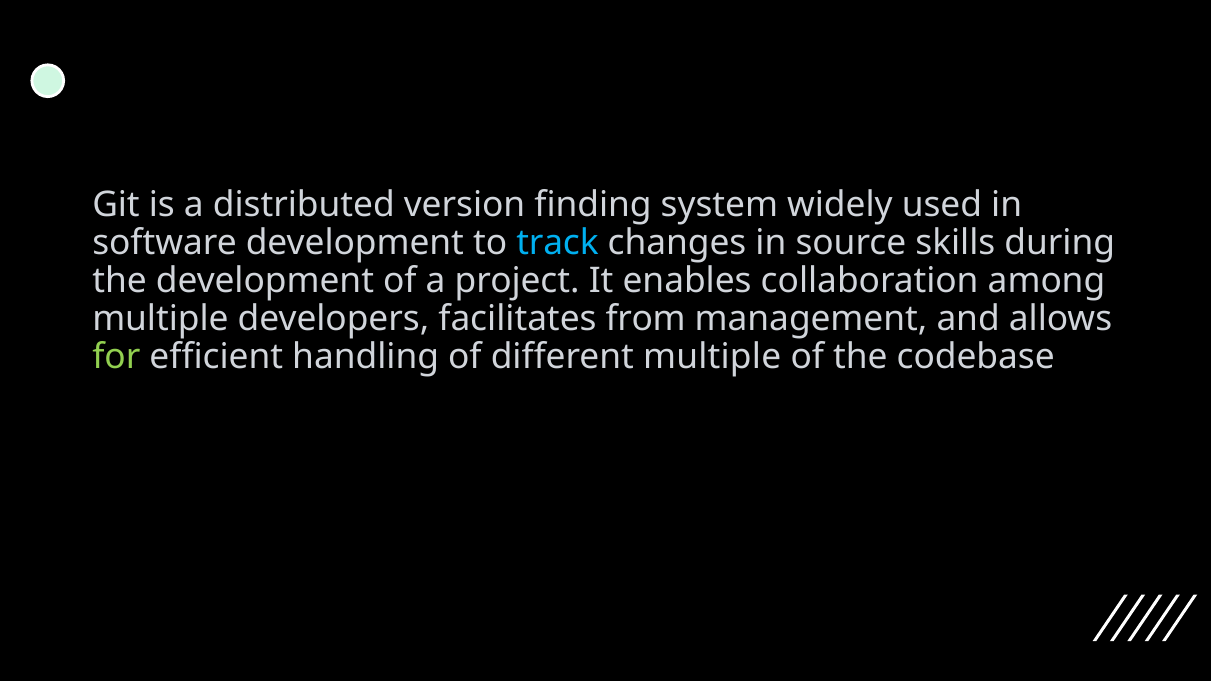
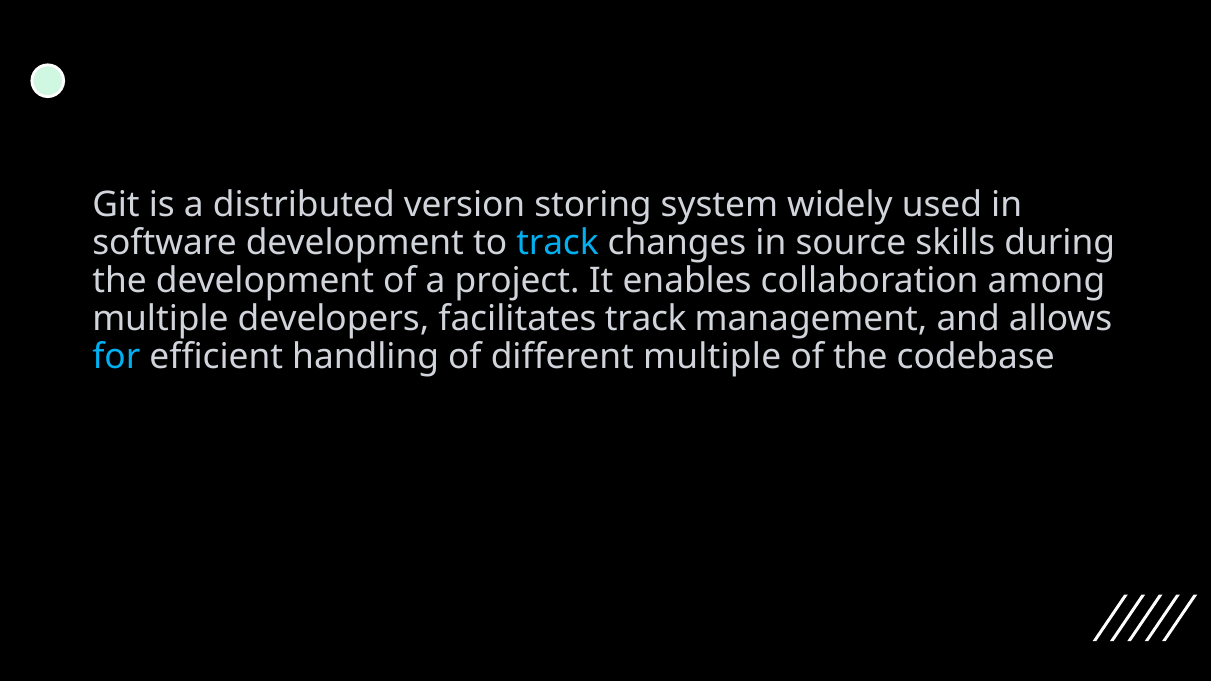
finding: finding -> storing
facilitates from: from -> track
for colour: light green -> light blue
